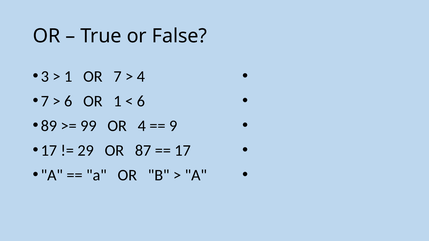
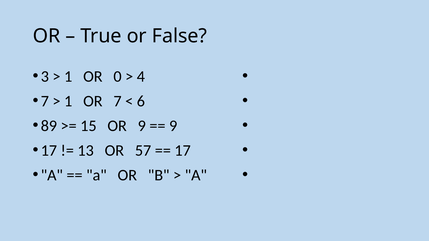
OR 7: 7 -> 0
6 at (68, 101): 6 -> 1
OR 1: 1 -> 7
99: 99 -> 15
OR 4: 4 -> 9
29: 29 -> 13
87: 87 -> 57
